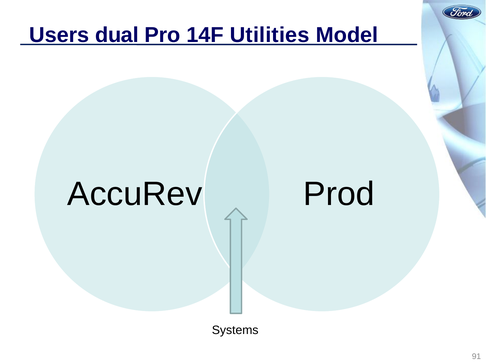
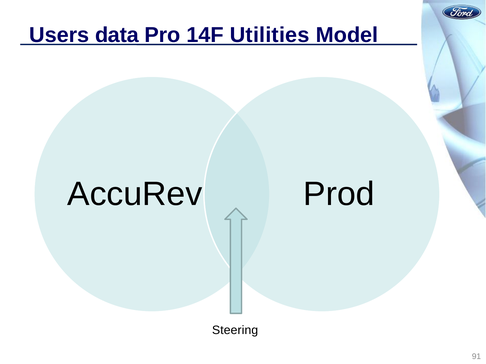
dual: dual -> data
Systems: Systems -> Steering
